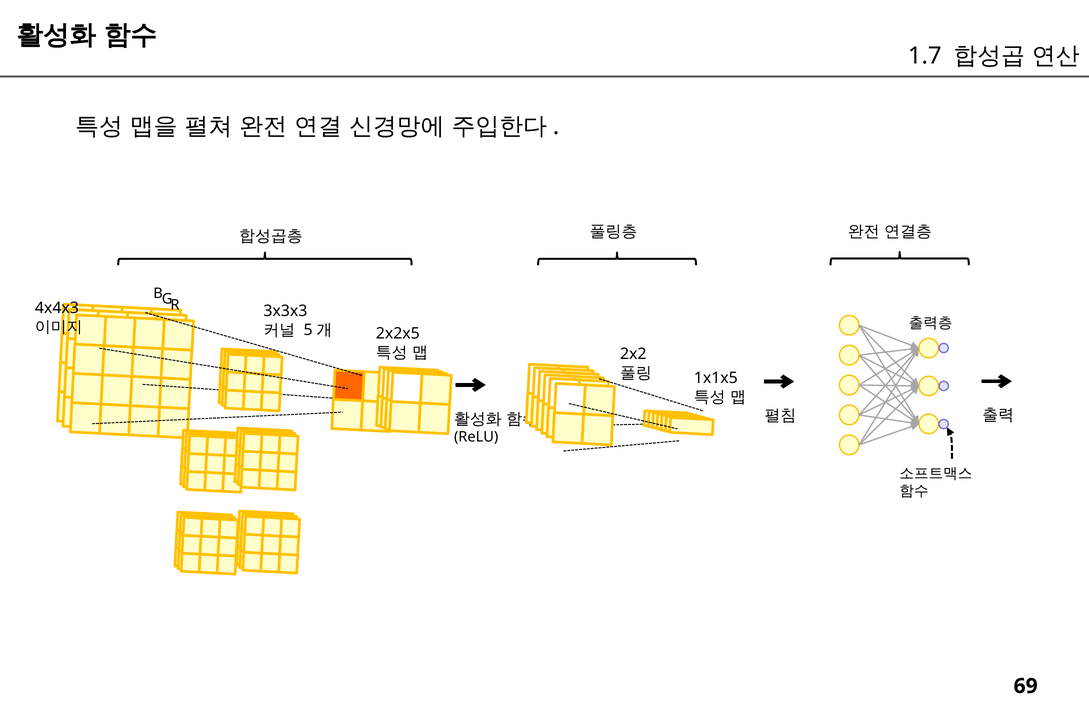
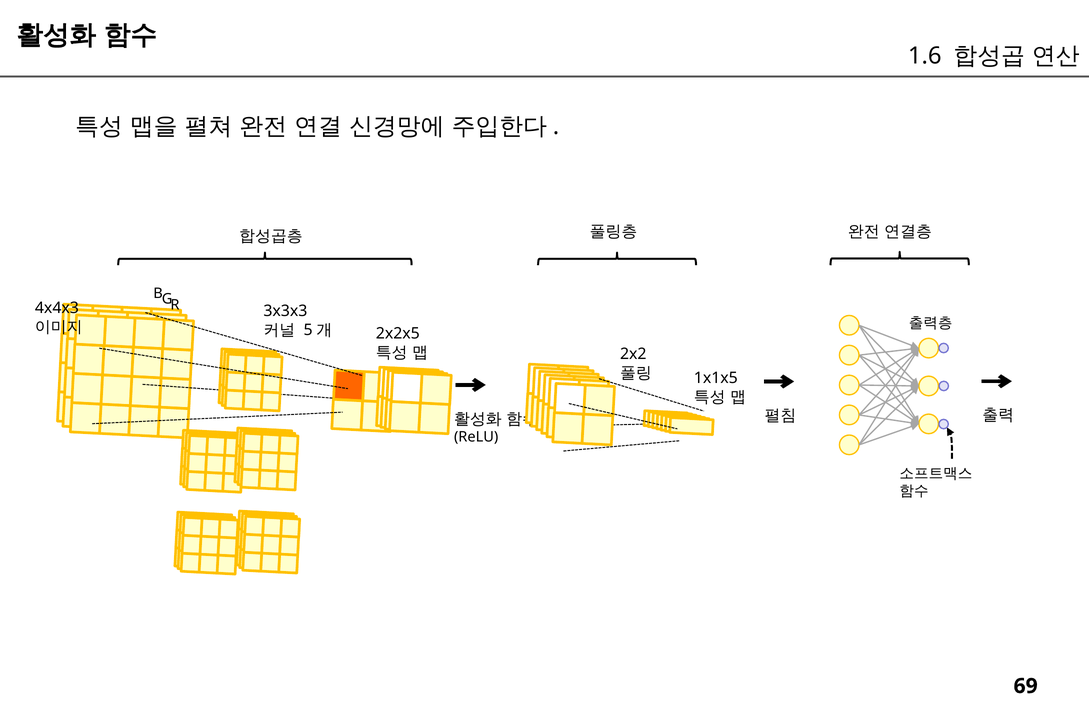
1.7: 1.7 -> 1.6
